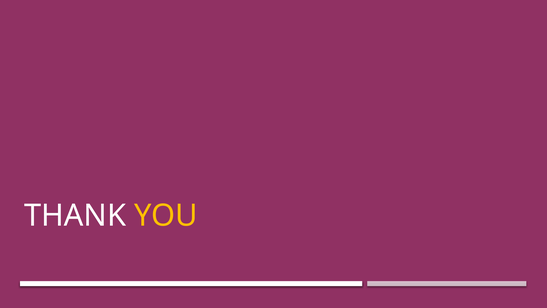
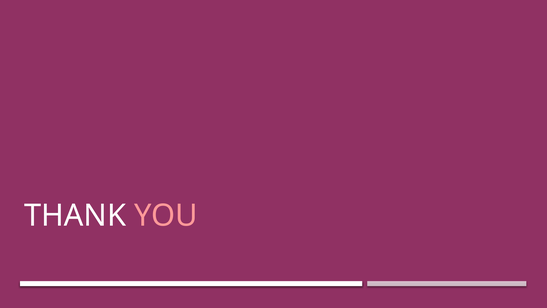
YOU colour: yellow -> pink
